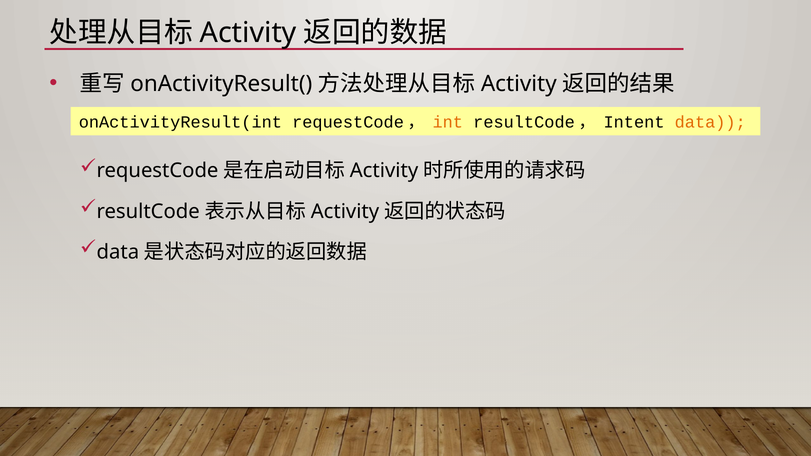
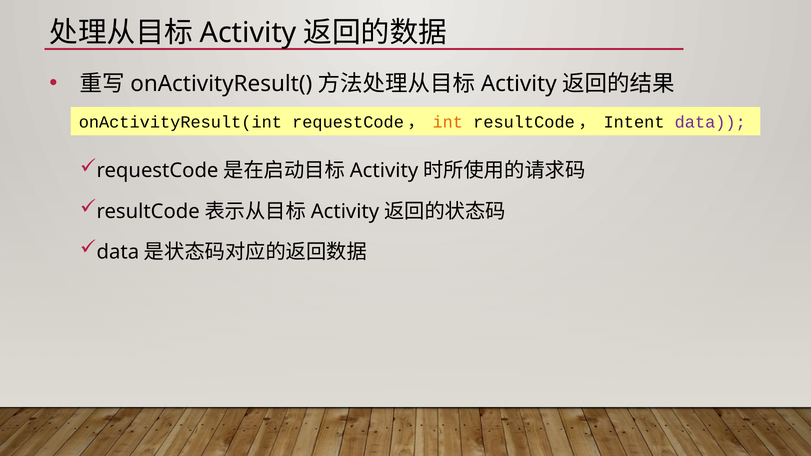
data at (710, 122) colour: orange -> purple
